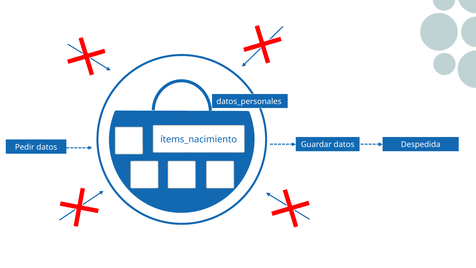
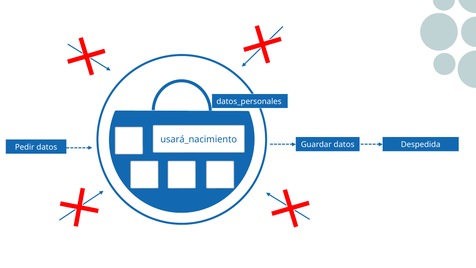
ítems_nacimiento: ítems_nacimiento -> usará_nacimiento
